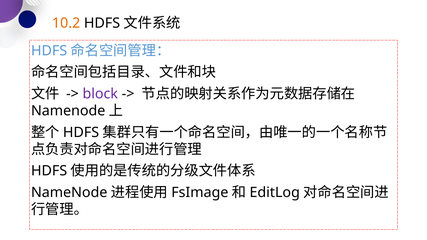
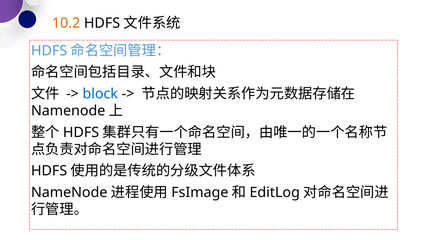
block colour: purple -> blue
